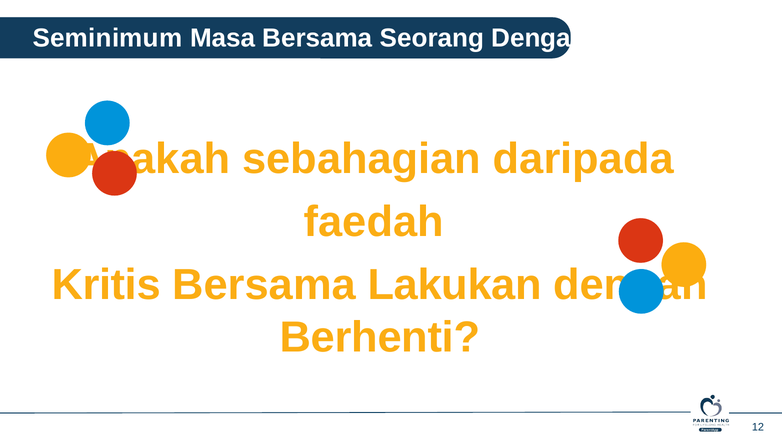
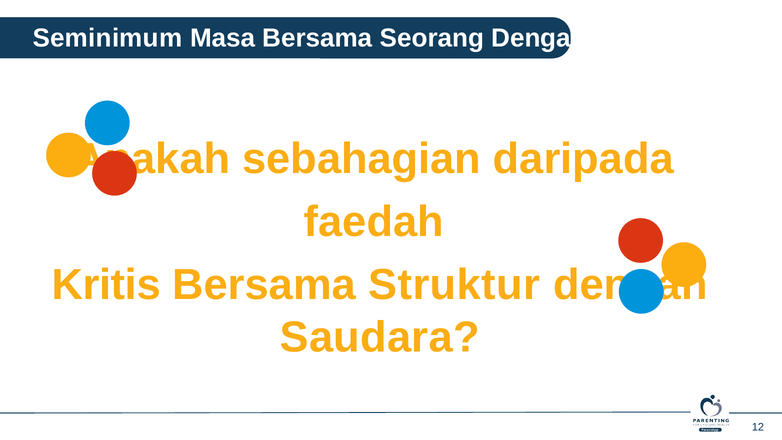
Lakukan: Lakukan -> Struktur
Berhenti: Berhenti -> Saudara
